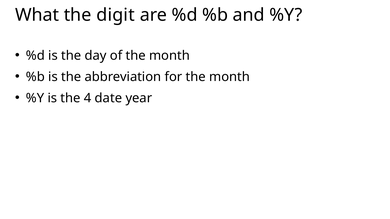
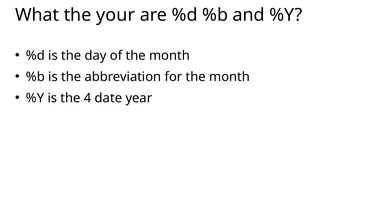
digit: digit -> your
